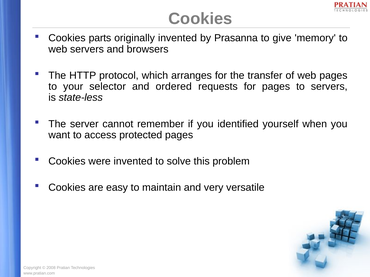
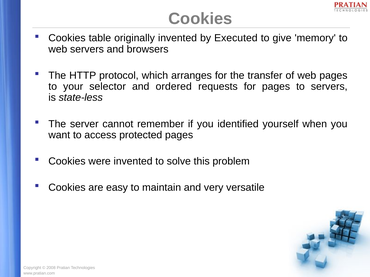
parts: parts -> table
Prasanna: Prasanna -> Executed
